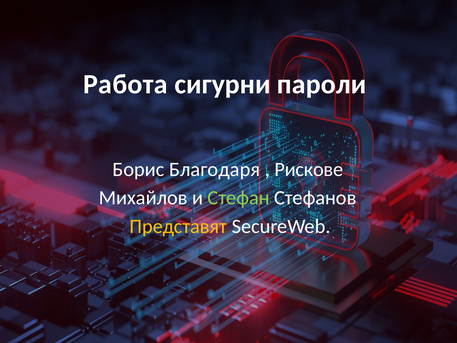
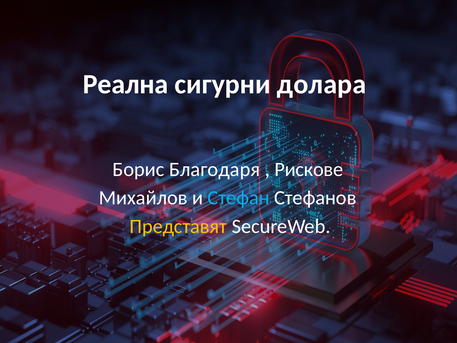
Работа: Работа -> Реална
пароли: пароли -> долара
Стефан colour: light green -> light blue
